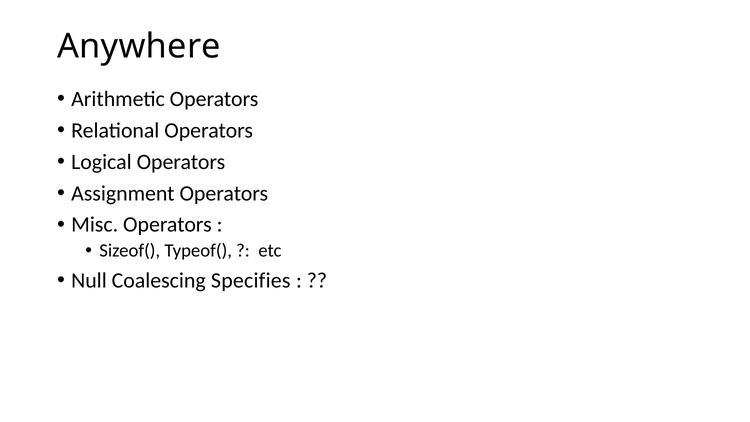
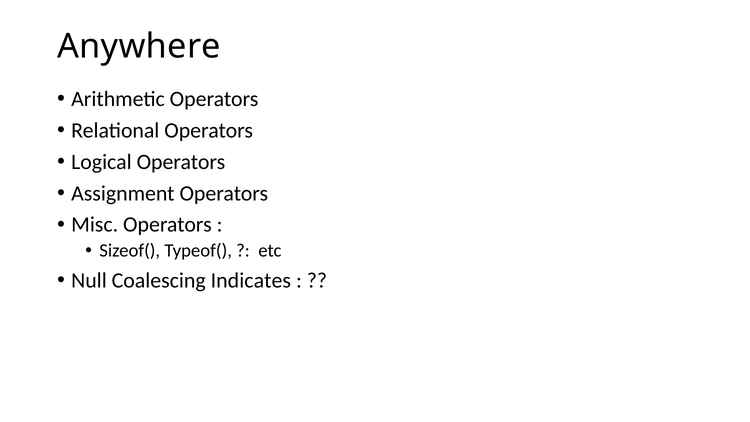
Specifies: Specifies -> Indicates
